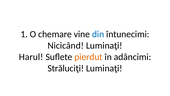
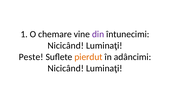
din colour: blue -> purple
Harul: Harul -> Peste
Străluciţi at (66, 68): Străluciţi -> Nicicând
